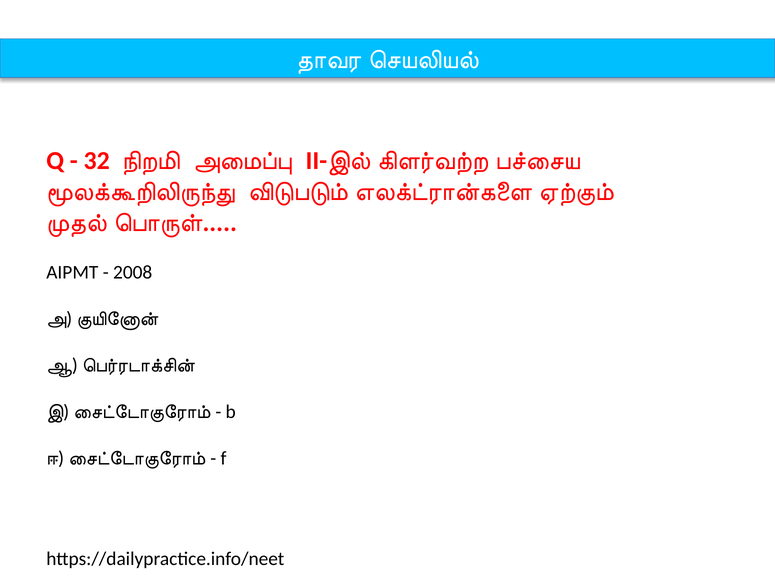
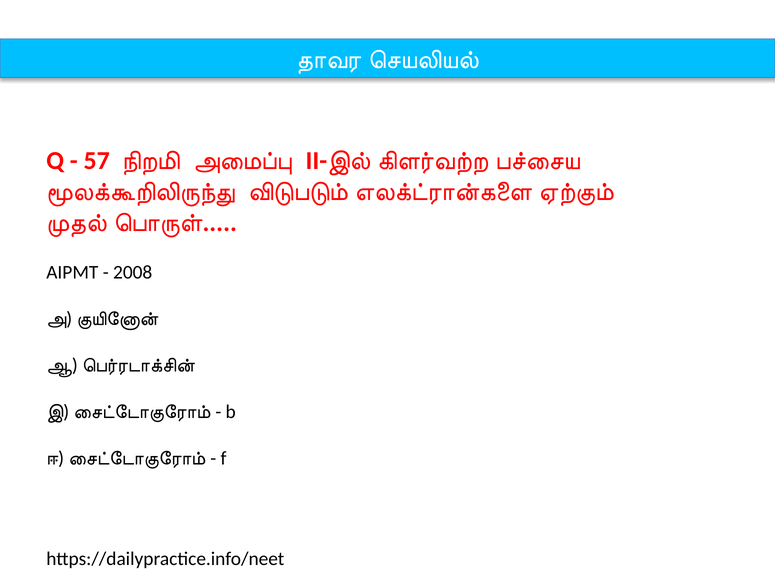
32: 32 -> 57
